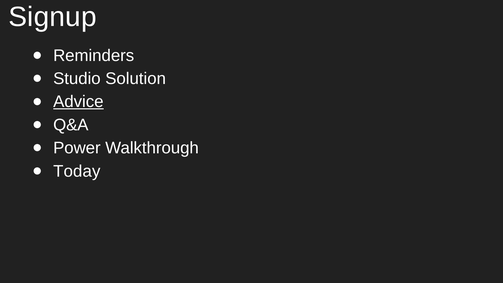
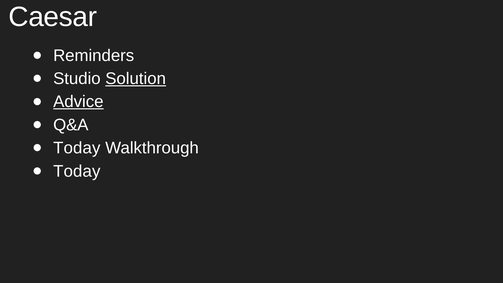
Signup: Signup -> Caesar
Solution underline: none -> present
Power at (77, 148): Power -> Today
